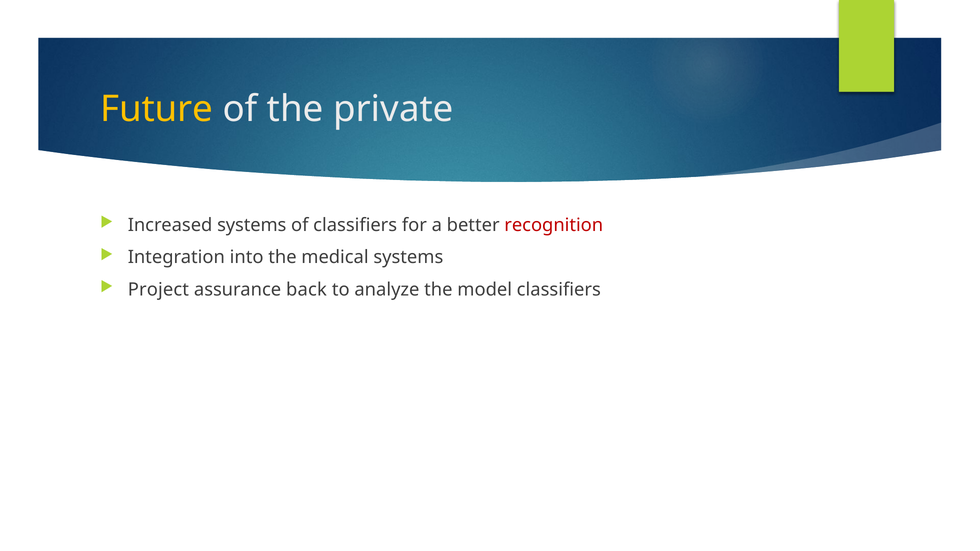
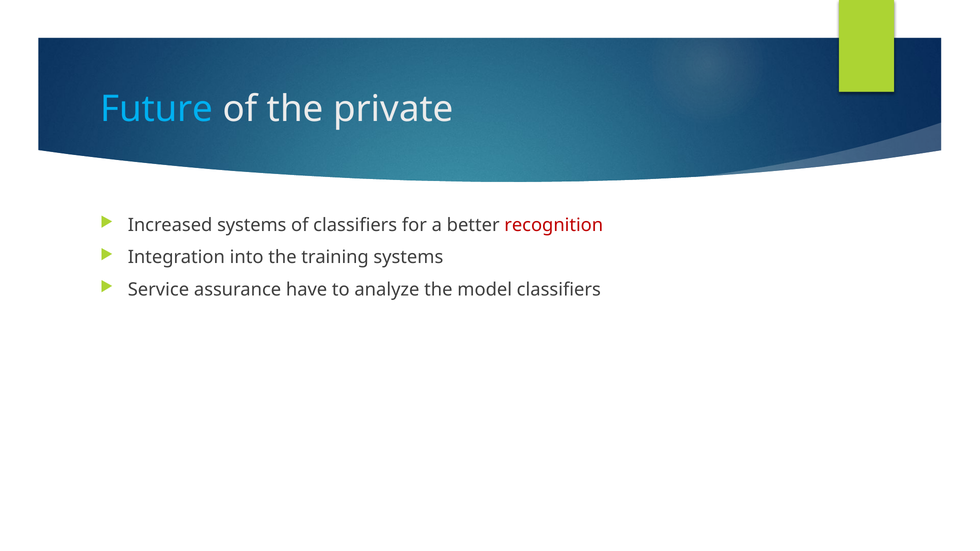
Future colour: yellow -> light blue
medical: medical -> training
Project: Project -> Service
back: back -> have
